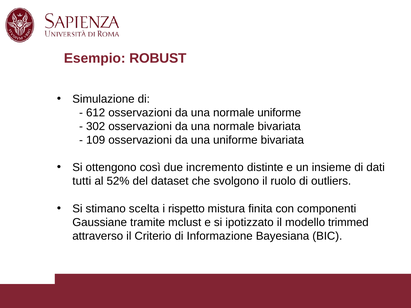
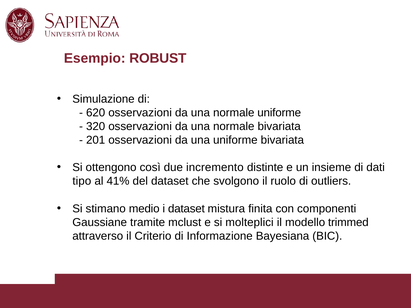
612: 612 -> 620
302: 302 -> 320
109: 109 -> 201
tutti: tutti -> tipo
52%: 52% -> 41%
scelta: scelta -> medio
i rispetto: rispetto -> dataset
ipotizzato: ipotizzato -> molteplici
